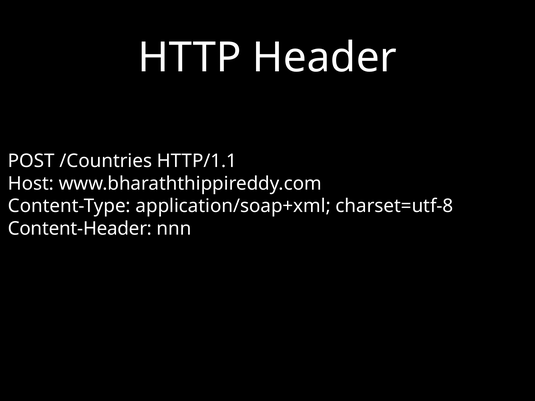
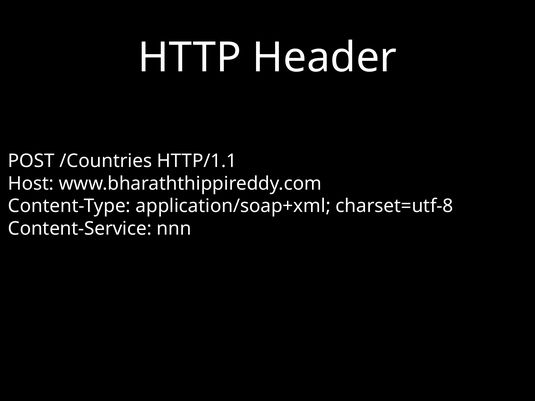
Content-Header: Content-Header -> Content-Service
